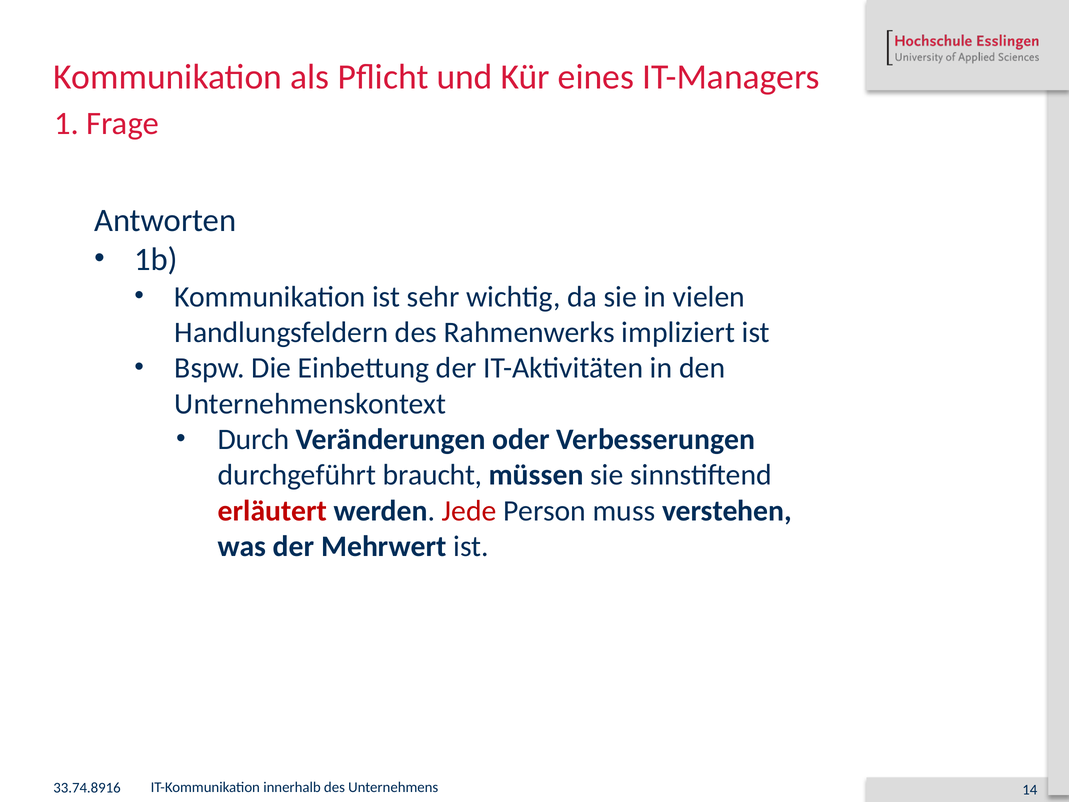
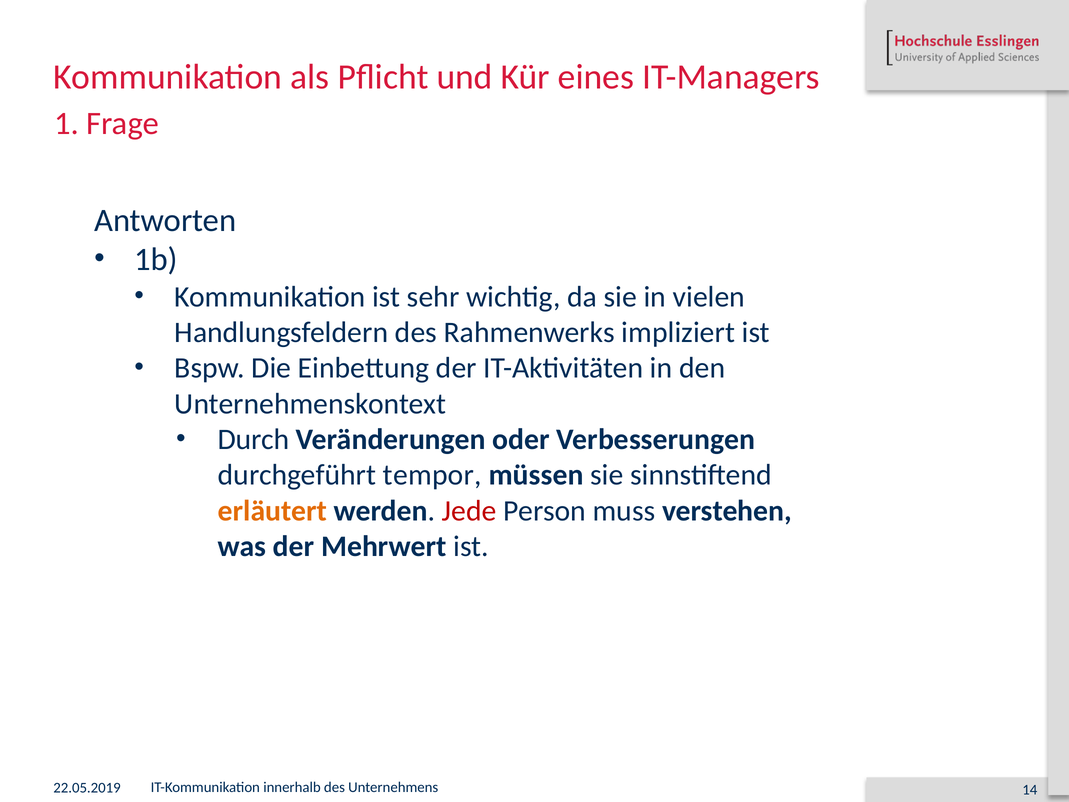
braucht: braucht -> tempor
erläutert colour: red -> orange
33.74.8916: 33.74.8916 -> 22.05.2019
